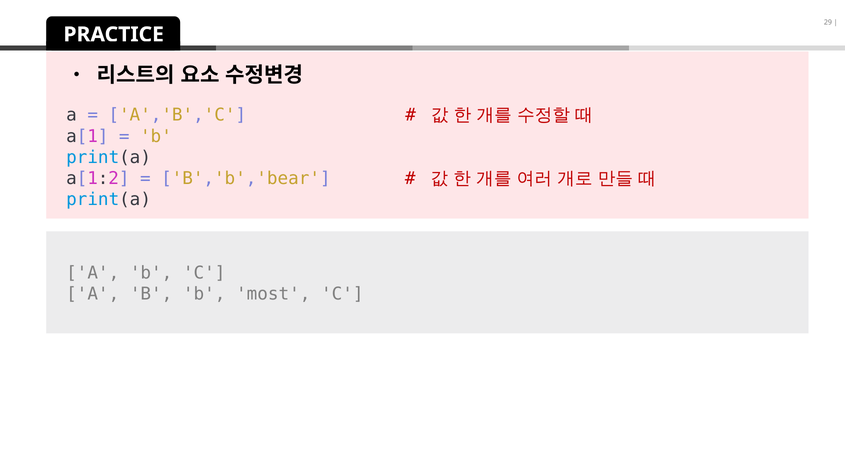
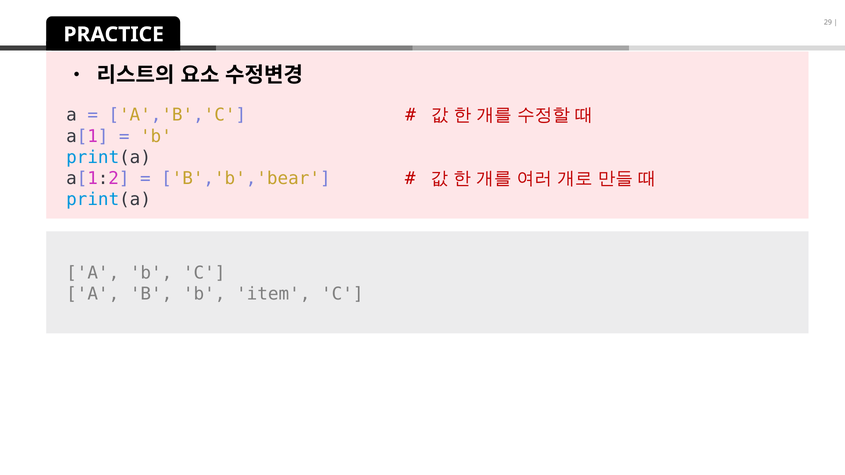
most: most -> item
